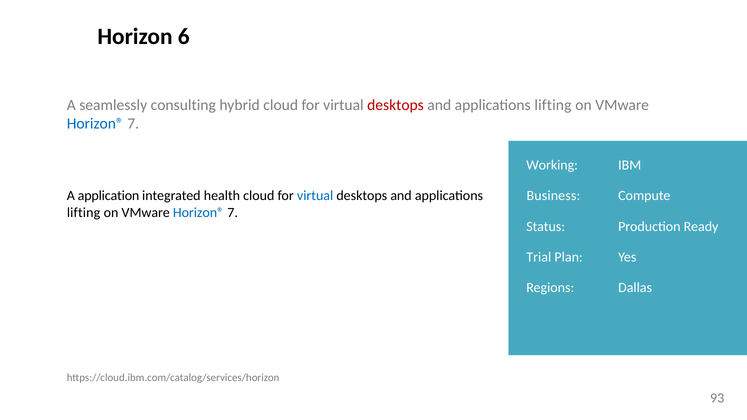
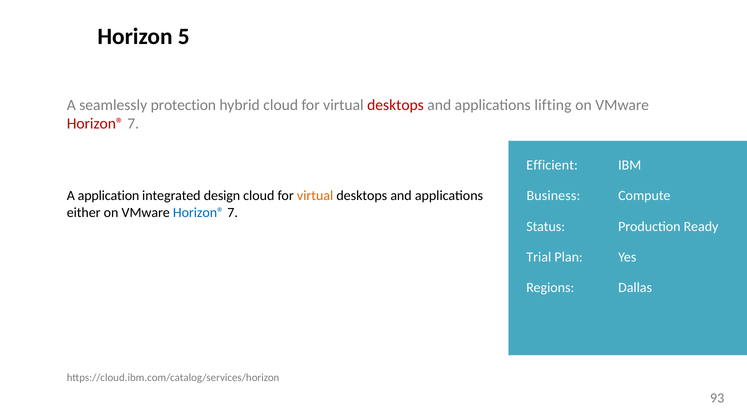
6: 6 -> 5
consulting: consulting -> protection
Horizon® at (95, 124) colour: blue -> red
Working: Working -> Efficient
health: health -> design
virtual at (315, 196) colour: blue -> orange
lifting at (84, 213): lifting -> either
